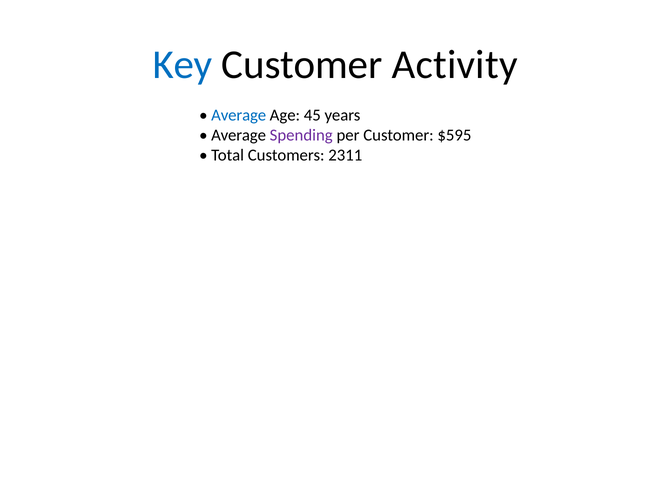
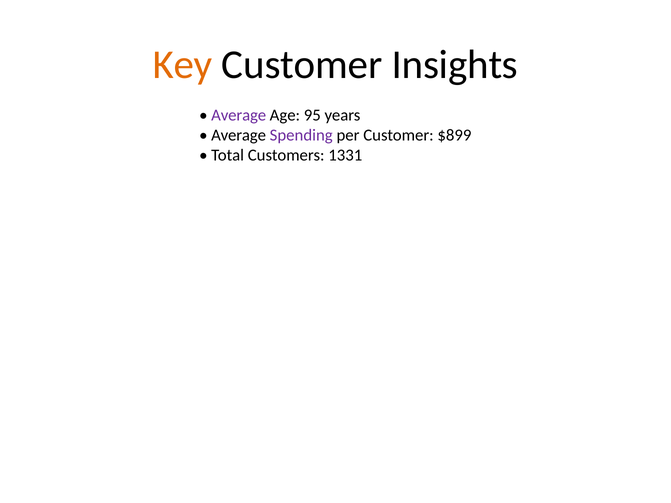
Key colour: blue -> orange
Activity: Activity -> Insights
Average at (239, 115) colour: blue -> purple
45: 45 -> 95
$595: $595 -> $899
2311: 2311 -> 1331
